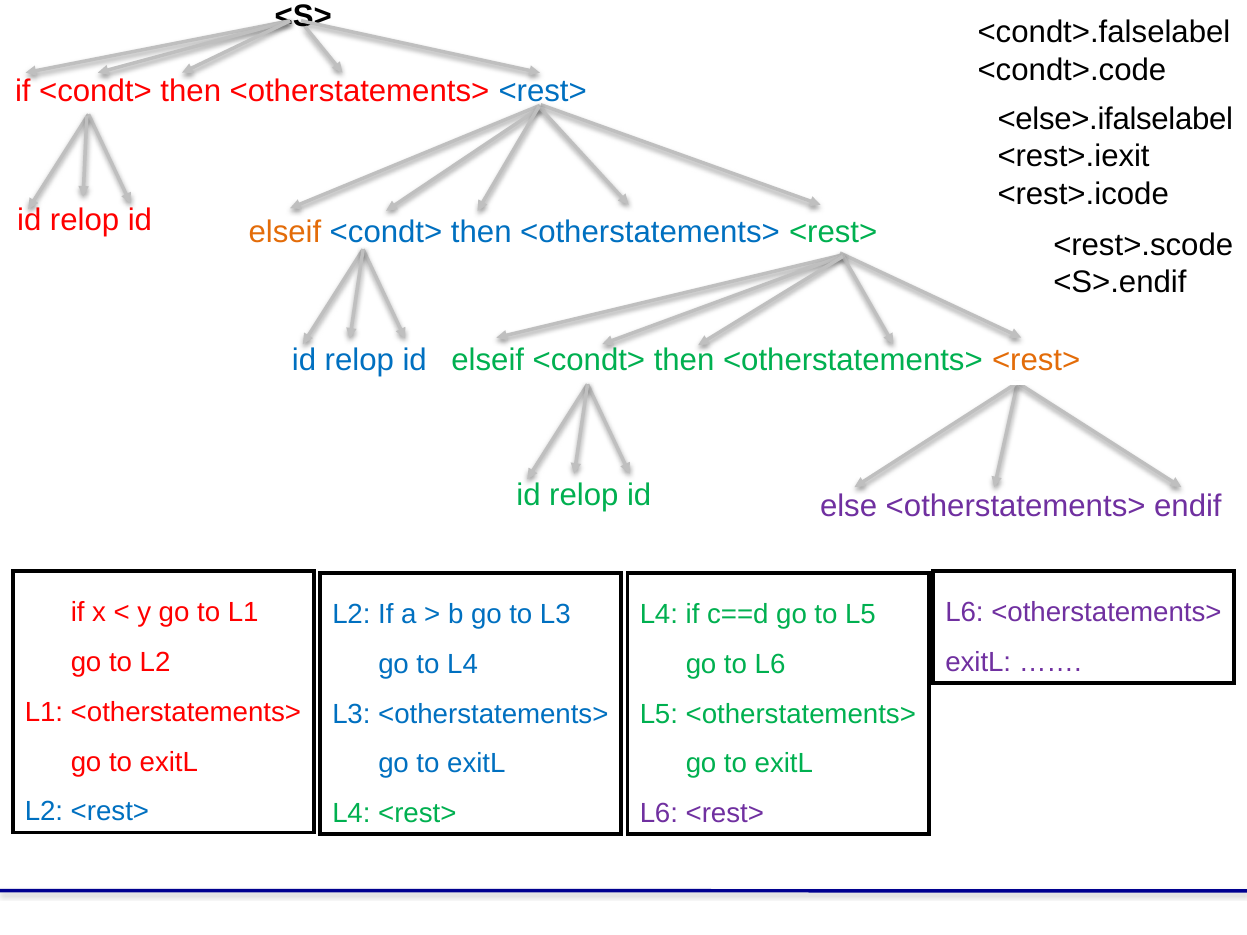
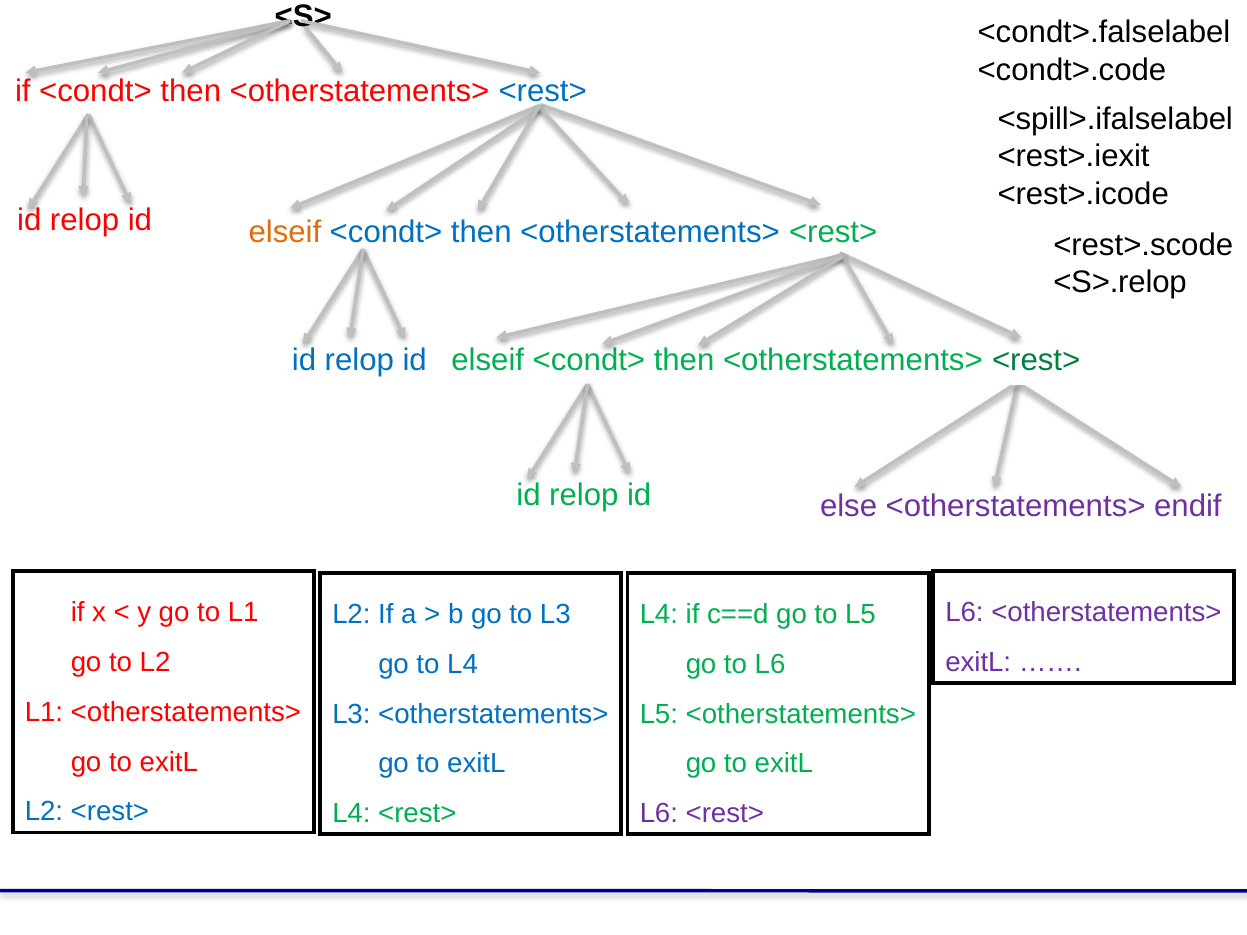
<else>.ifalselabel: <else>.ifalselabel -> <spill>.ifalselabel
<S>.endif: <S>.endif -> <S>.relop
<rest> at (1036, 360) colour: orange -> green
